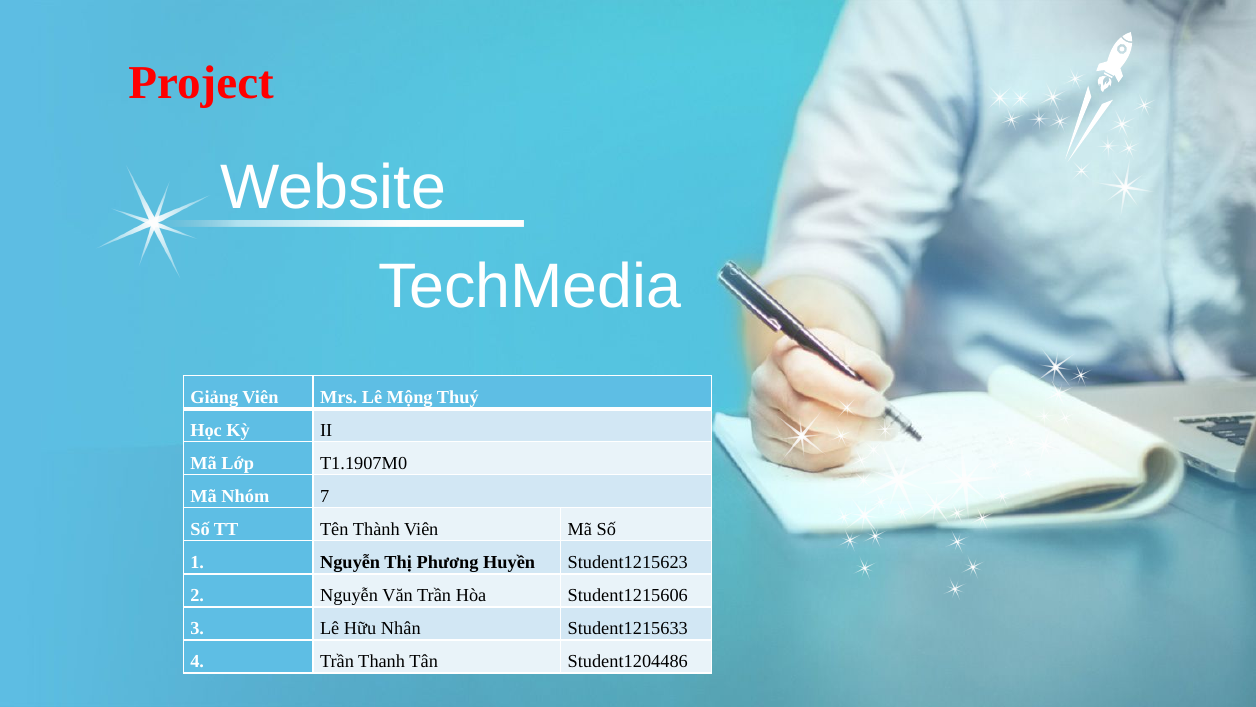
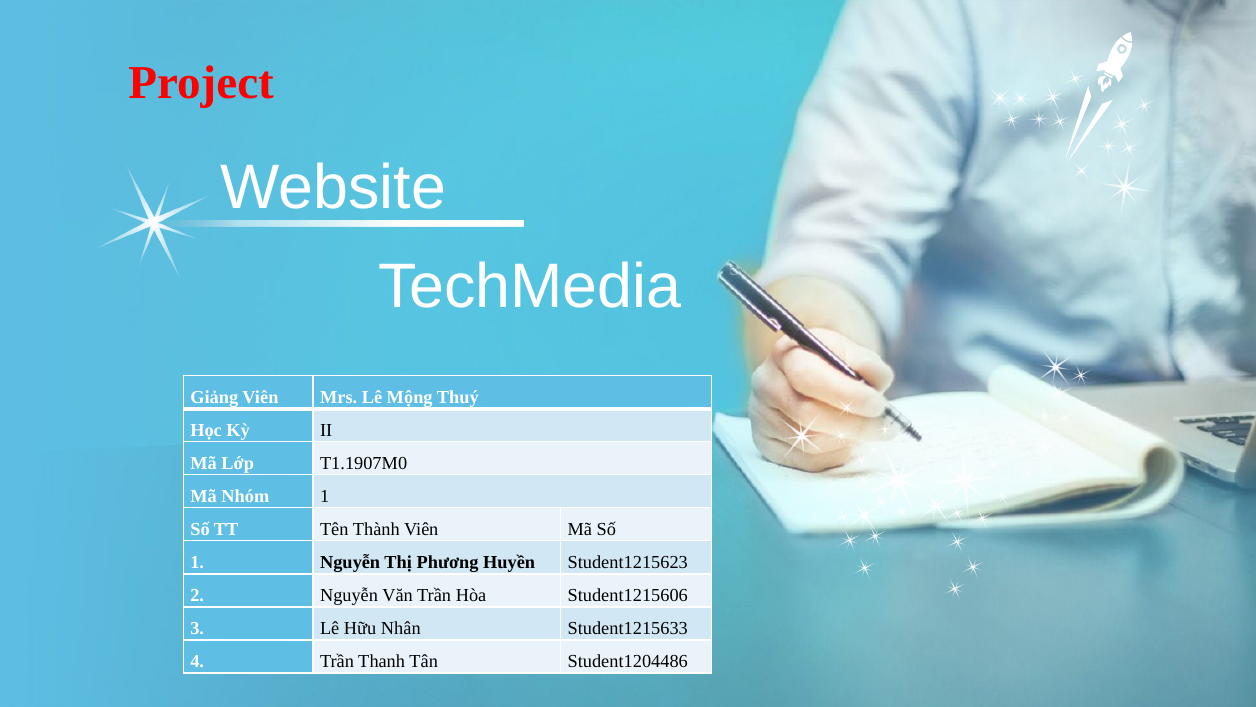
Nhóm 7: 7 -> 1
